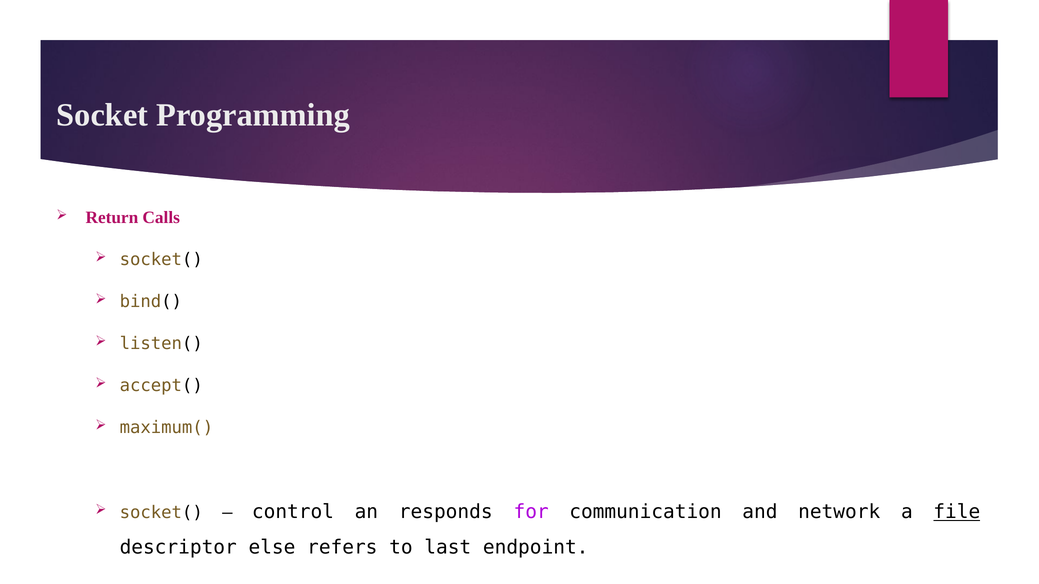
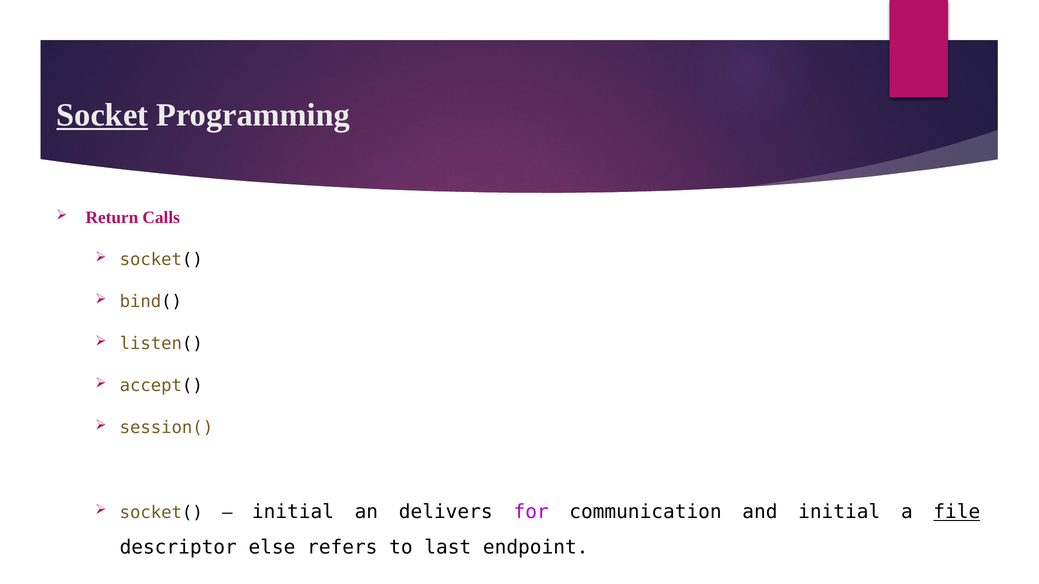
Socket underline: none -> present
maximum(: maximum( -> session(
control at (293, 512): control -> initial
responds: responds -> delivers
and network: network -> initial
